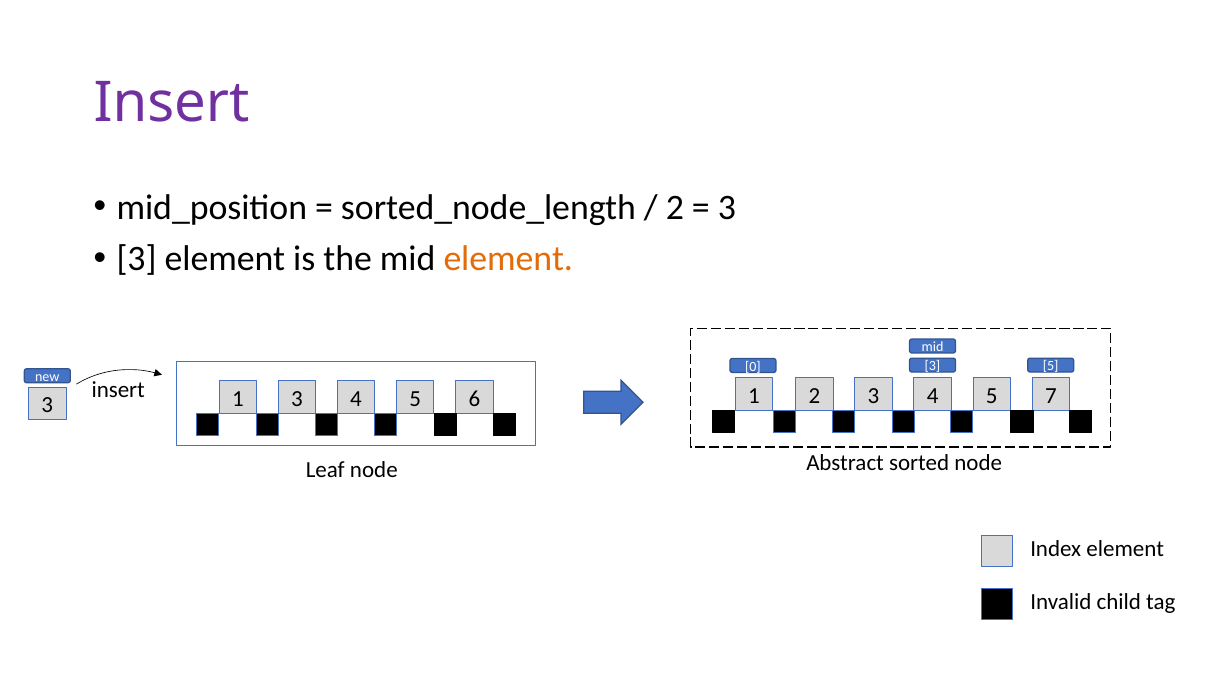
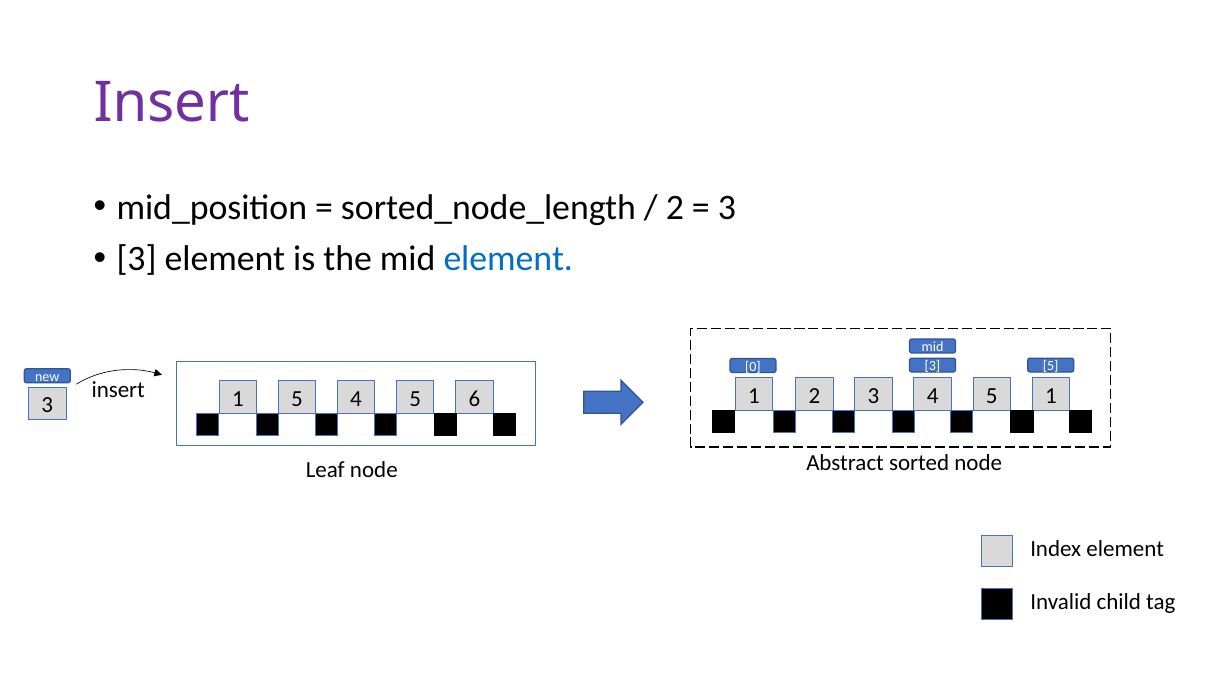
element at (508, 259) colour: orange -> blue
5 7: 7 -> 1
1 3: 3 -> 5
